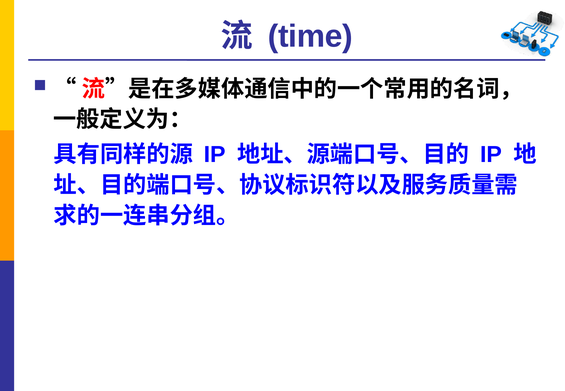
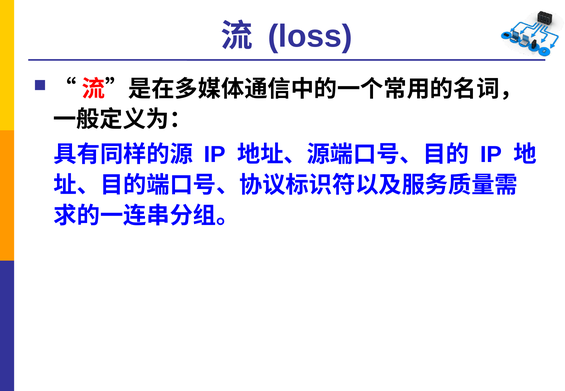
time: time -> loss
